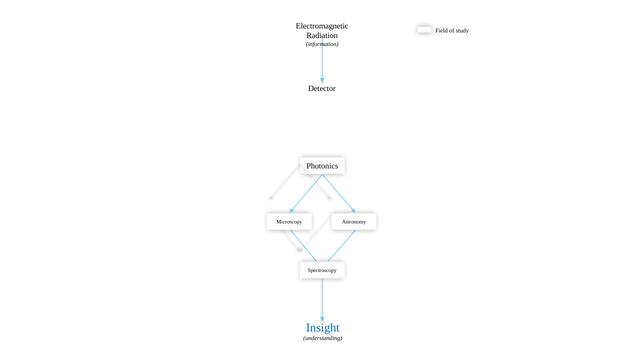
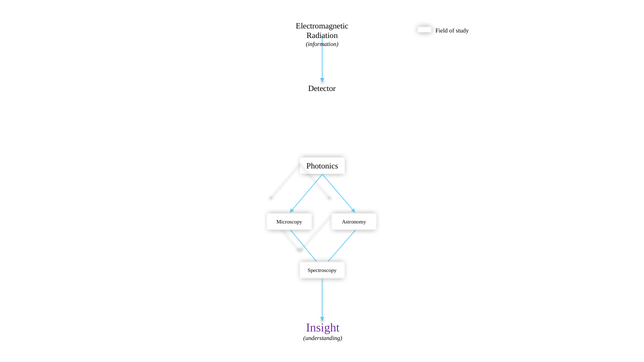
Insight colour: blue -> purple
